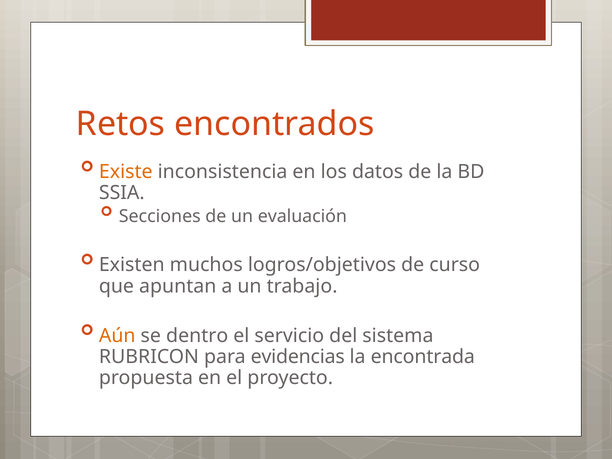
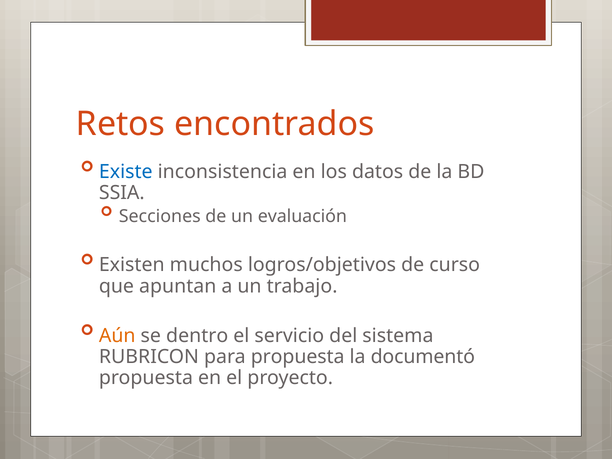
Existe colour: orange -> blue
para evidencias: evidencias -> propuesta
encontrada: encontrada -> documentó
